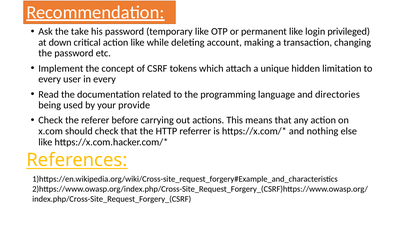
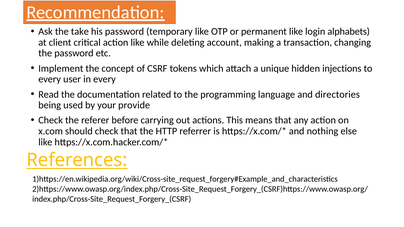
privileged: privileged -> alphabets
down: down -> client
limitation: limitation -> injections
